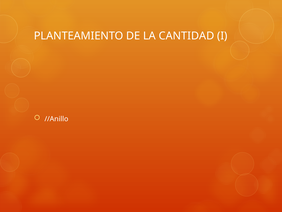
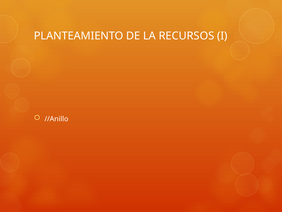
CANTIDAD: CANTIDAD -> RECURSOS
